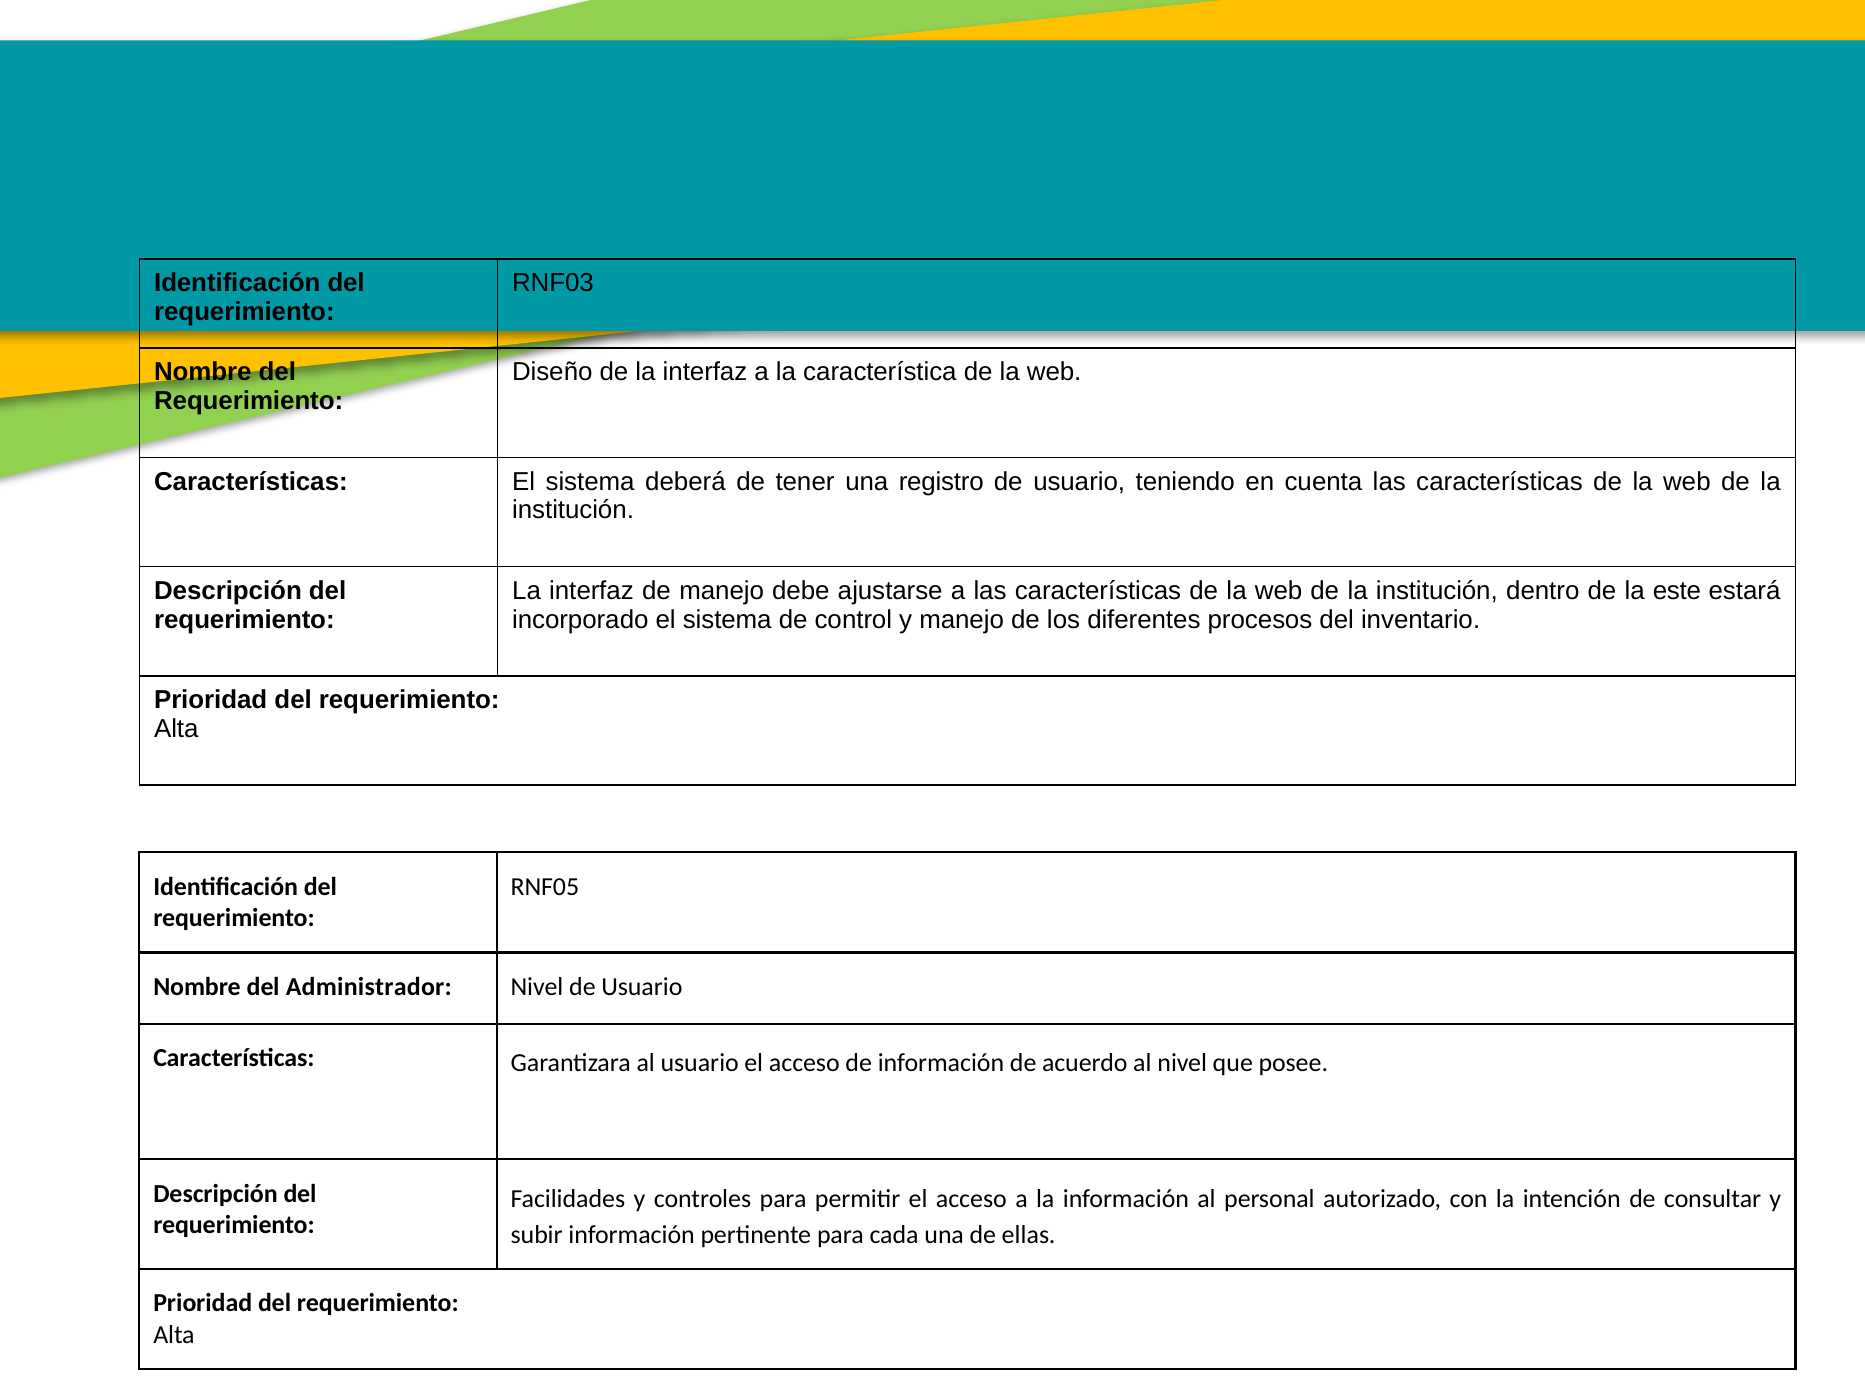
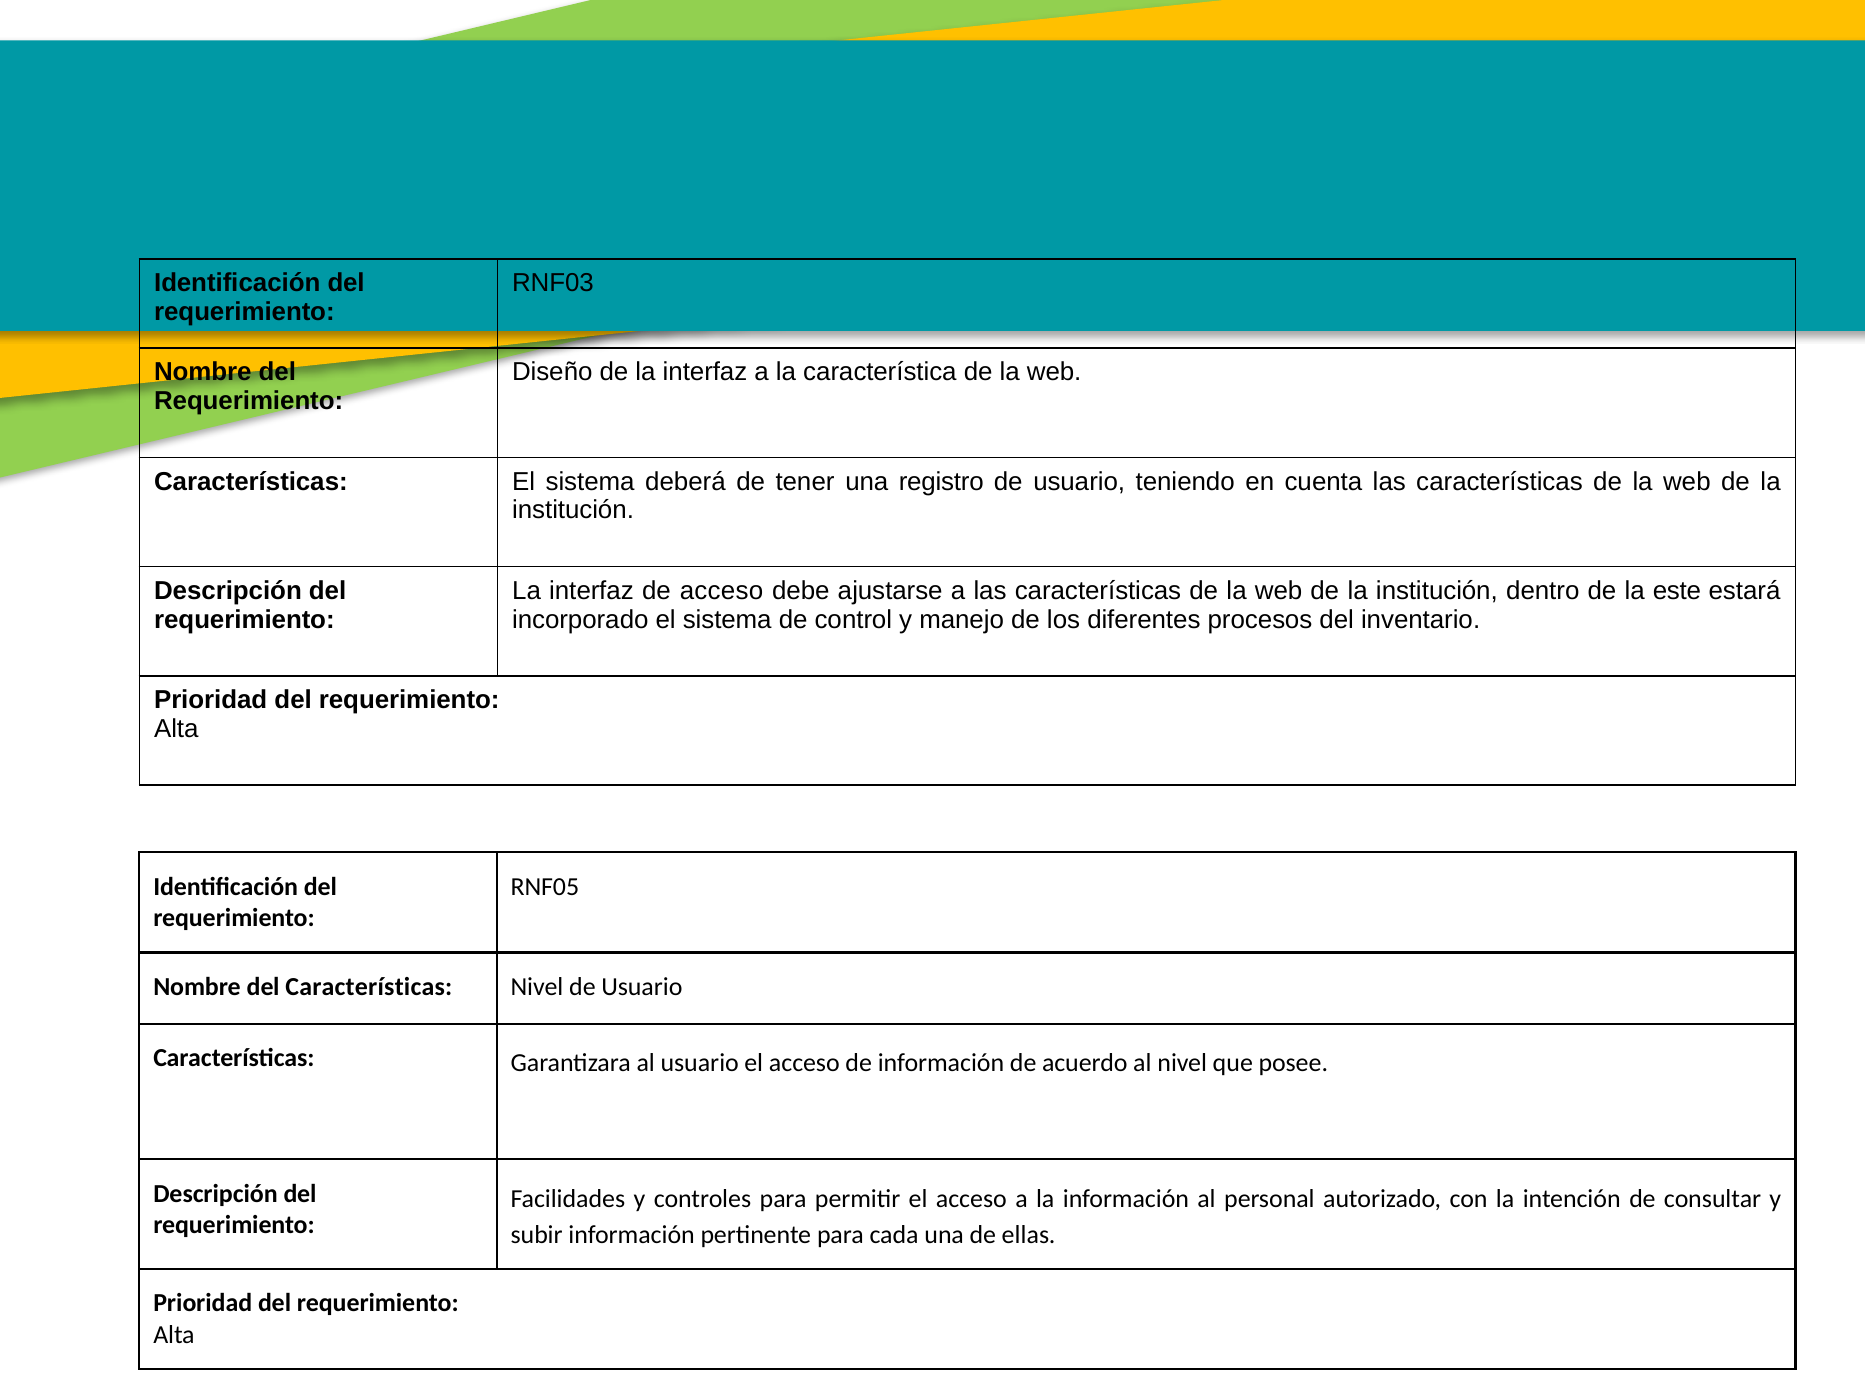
de manejo: manejo -> acceso
del Administrador: Administrador -> Características
